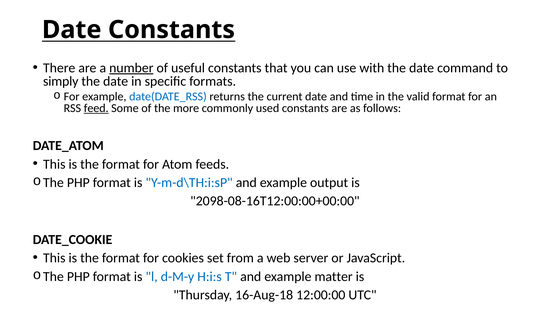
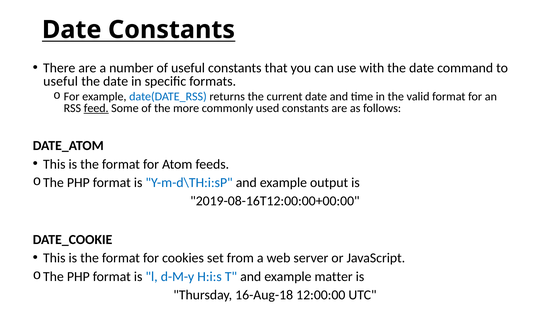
number underline: present -> none
simply at (61, 81): simply -> useful
2098-08-16T12:00:00+00:00: 2098-08-16T12:00:00+00:00 -> 2019-08-16T12:00:00+00:00
